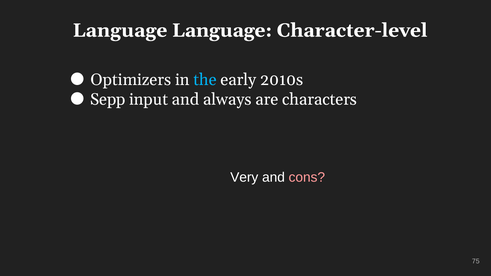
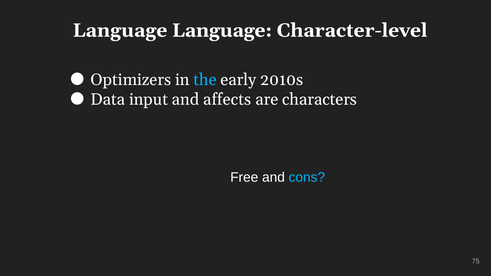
Sepp: Sepp -> Data
always: always -> affects
Very: Very -> Free
cons colour: pink -> light blue
